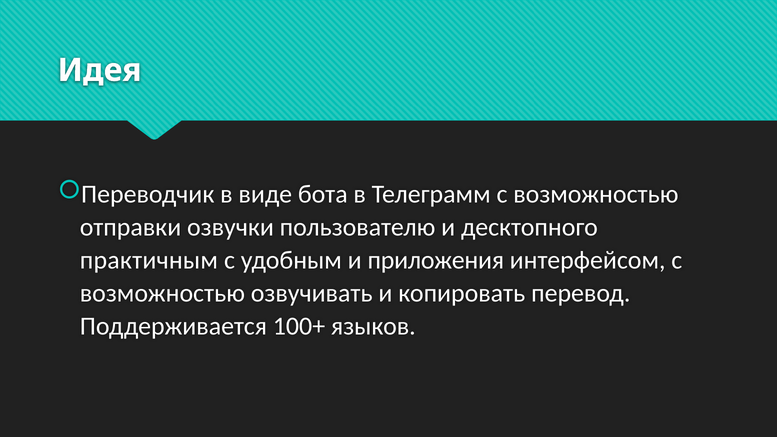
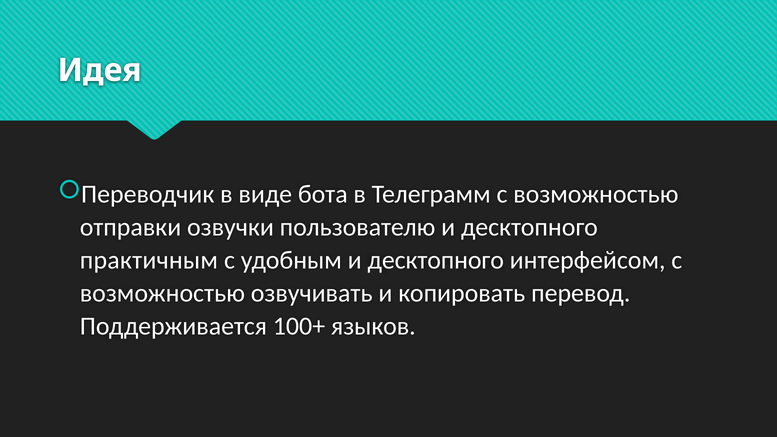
удобным и приложения: приложения -> десктопного
